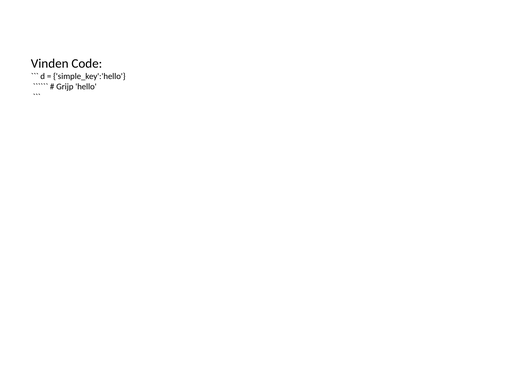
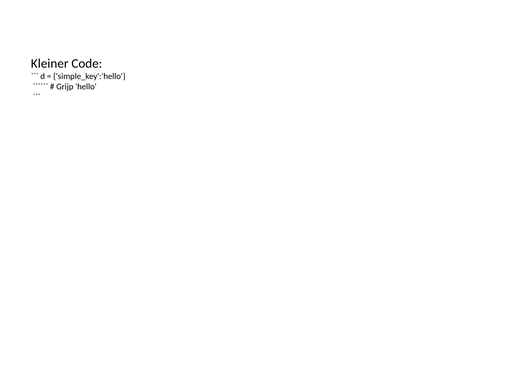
Vinden: Vinden -> Kleiner
